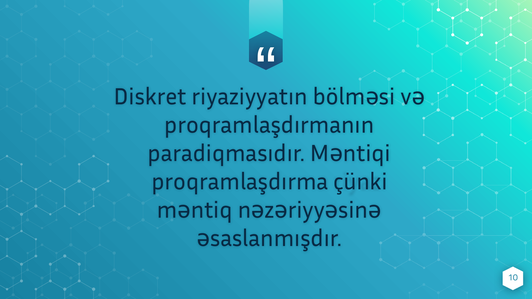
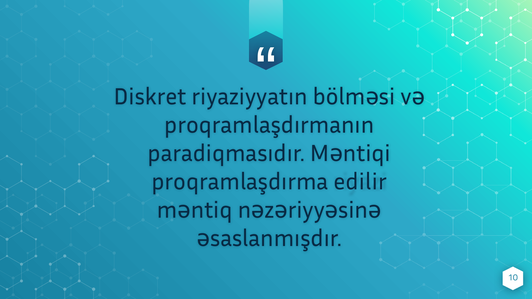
çünki: çünki -> edilir
